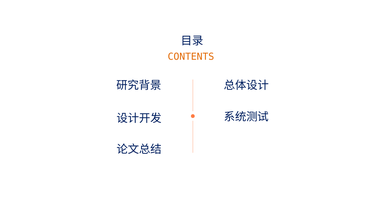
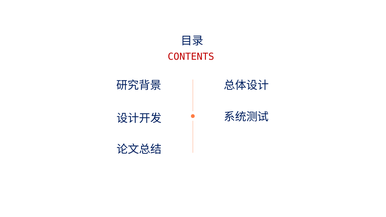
CONTENTS colour: orange -> red
